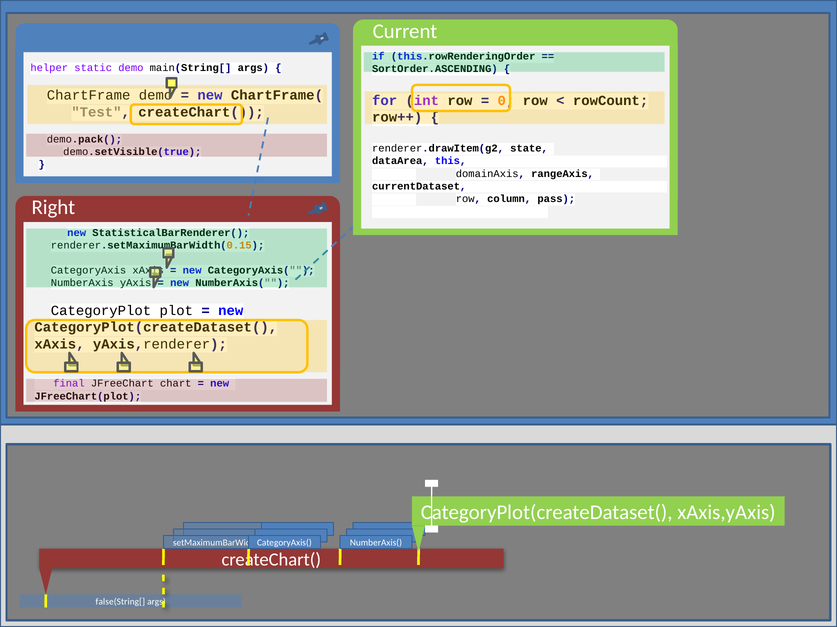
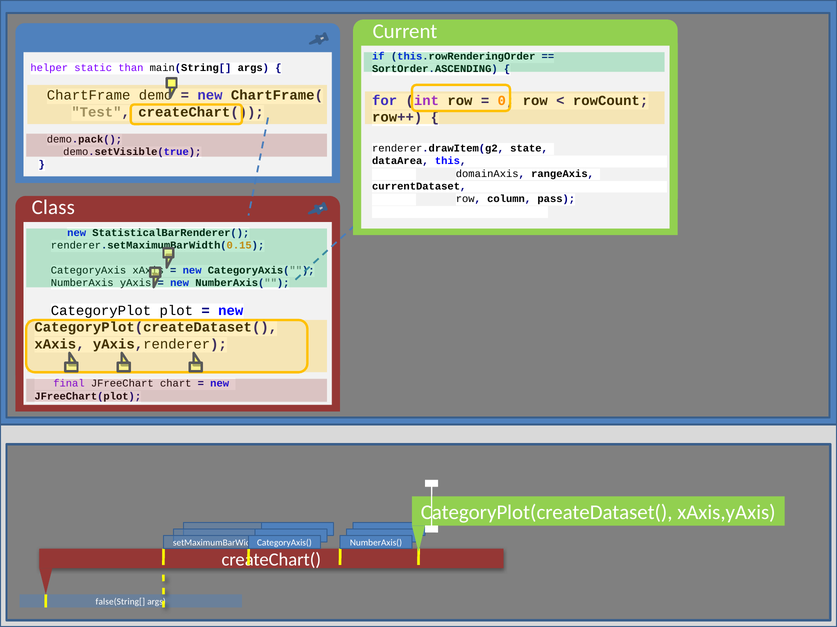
static demo: demo -> than
Right: Right -> Class
